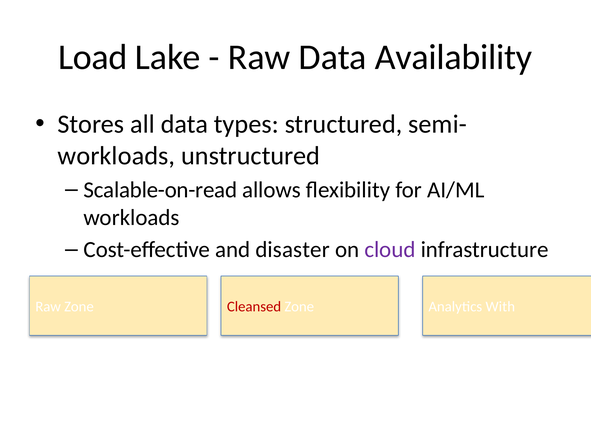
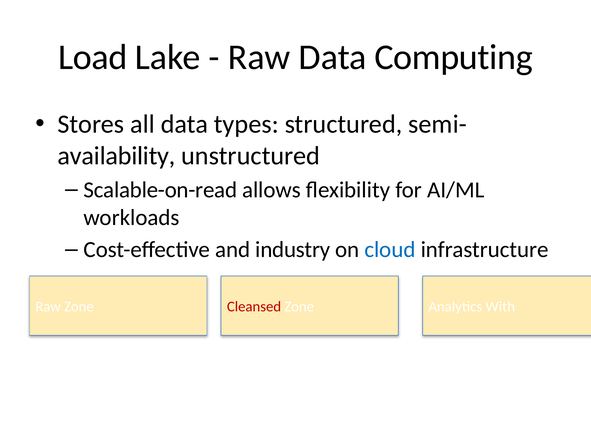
Availability: Availability -> Computing
workloads at (116, 156): workloads -> availability
disaster: disaster -> industry
cloud colour: purple -> blue
